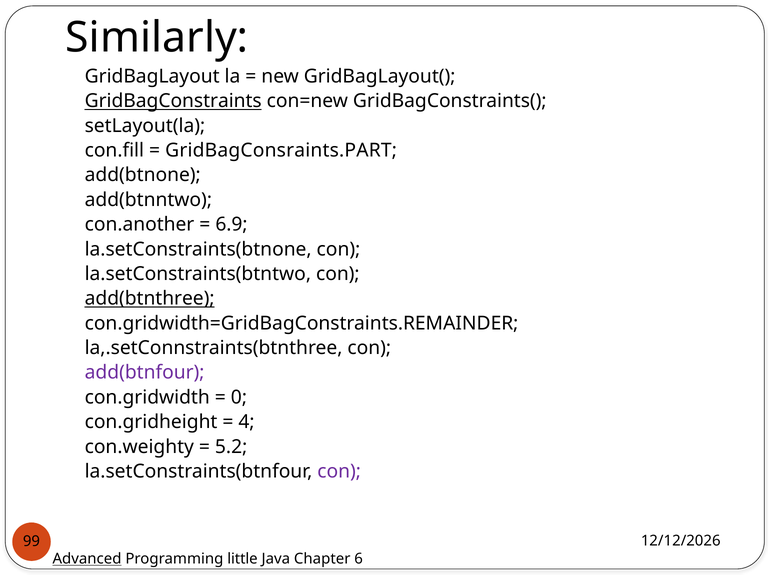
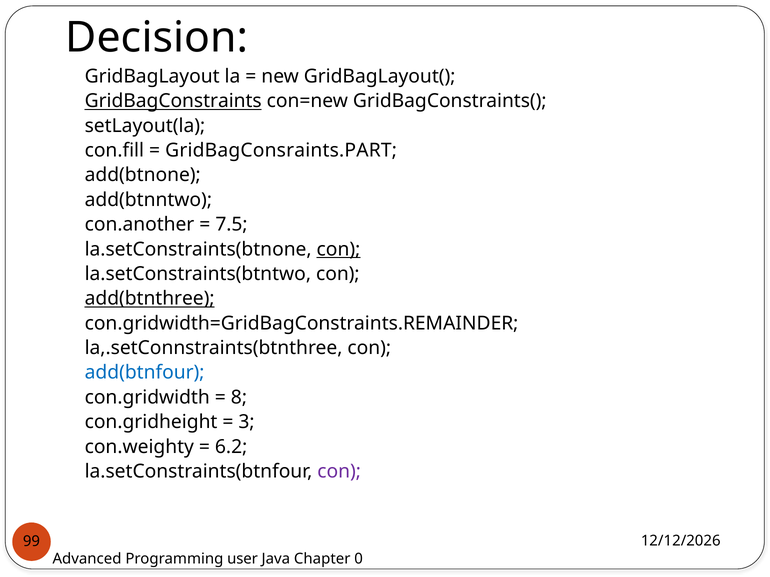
Similarly: Similarly -> Decision
6.9: 6.9 -> 7.5
con at (338, 249) underline: none -> present
add(btnfour colour: purple -> blue
0: 0 -> 8
4: 4 -> 3
5.2: 5.2 -> 6.2
Advanced underline: present -> none
little: little -> user
6: 6 -> 0
